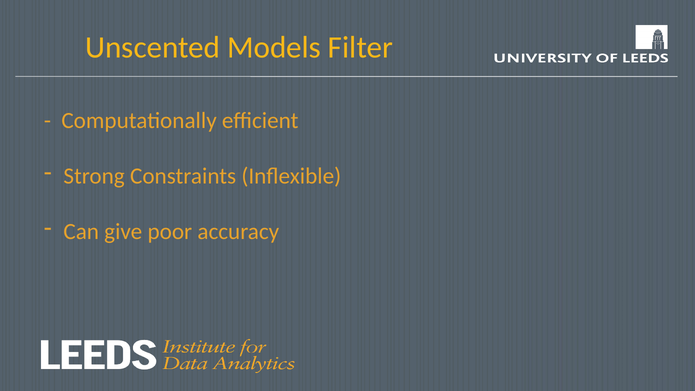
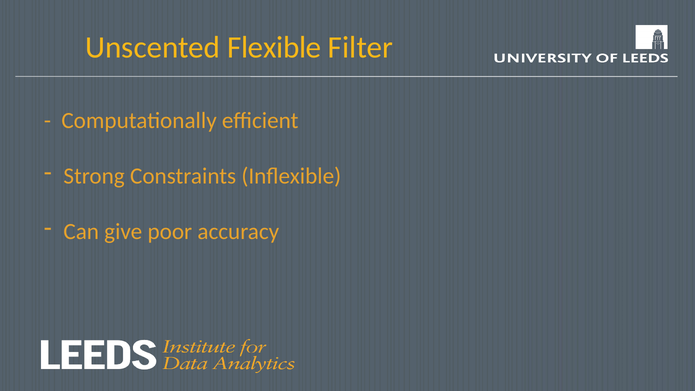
Models: Models -> Flexible
